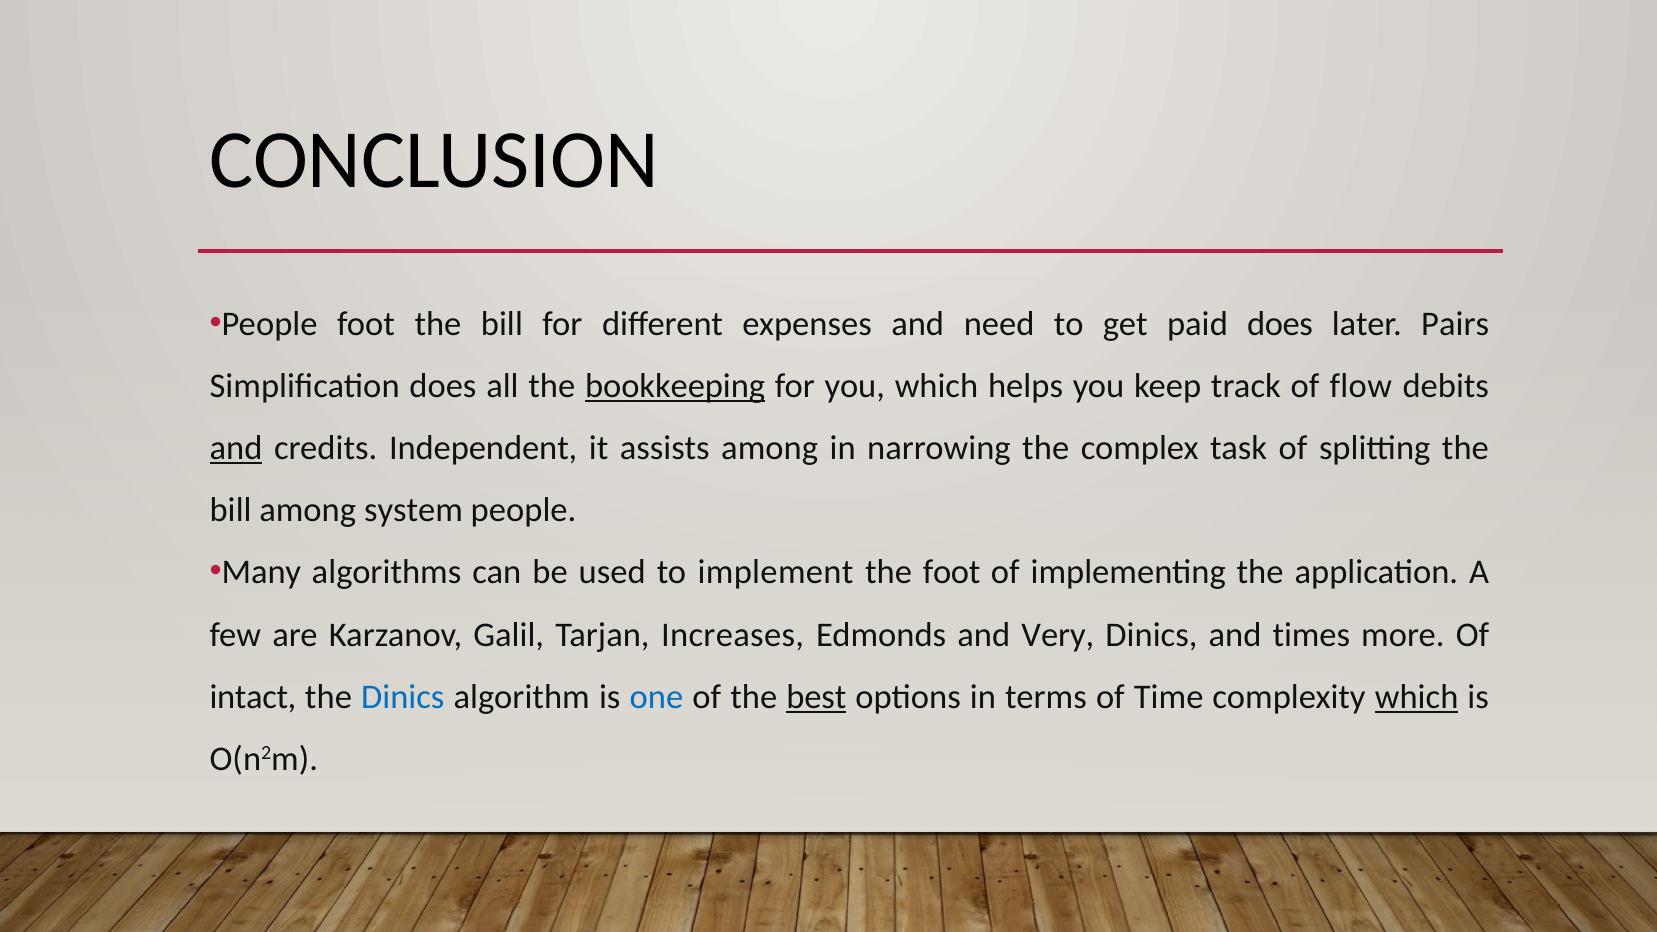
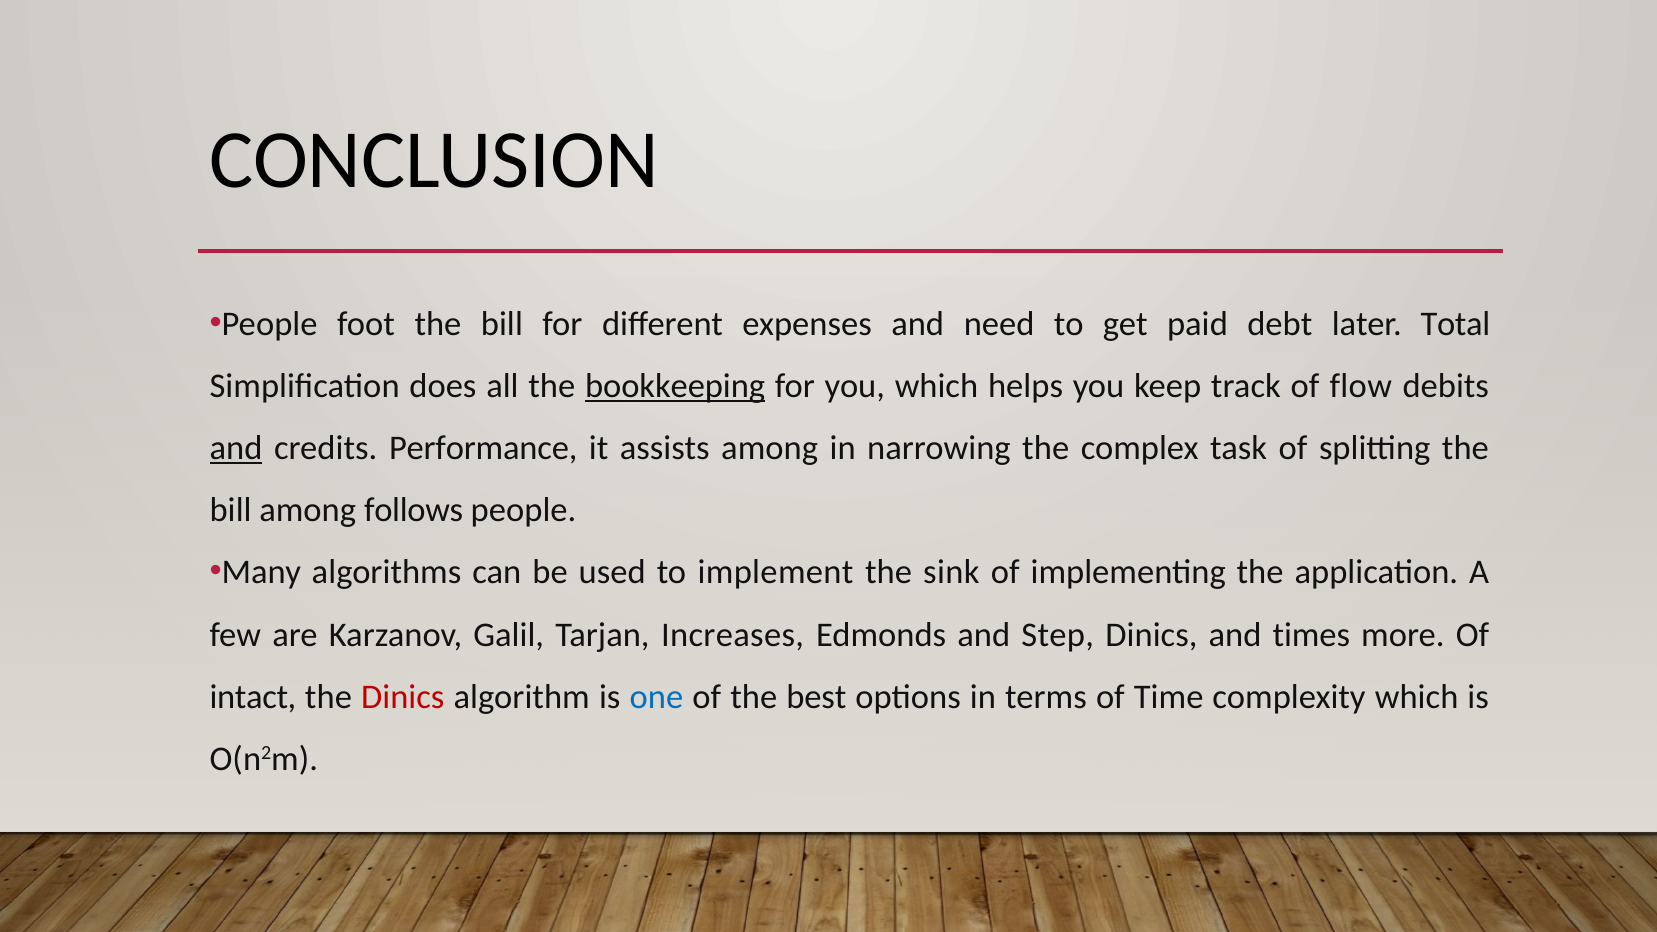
paid does: does -> debt
Pairs: Pairs -> Total
Independent: Independent -> Performance
system: system -> follows
the foot: foot -> sink
Very: Very -> Step
Dinics at (403, 697) colour: blue -> red
best underline: present -> none
which at (1417, 697) underline: present -> none
